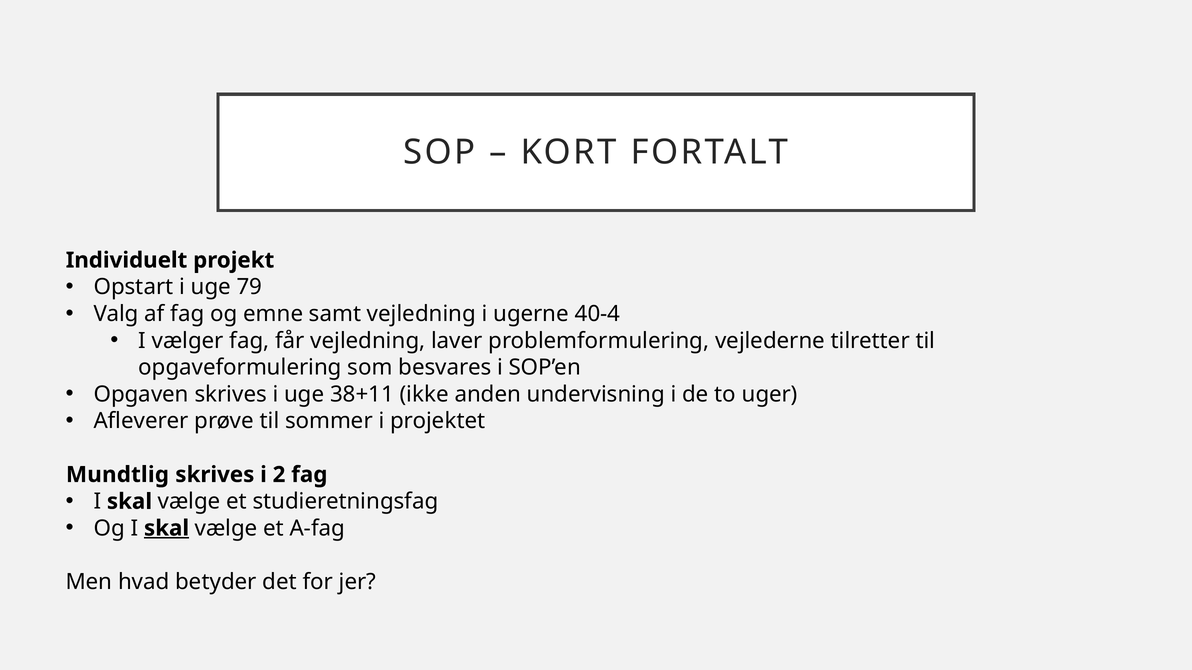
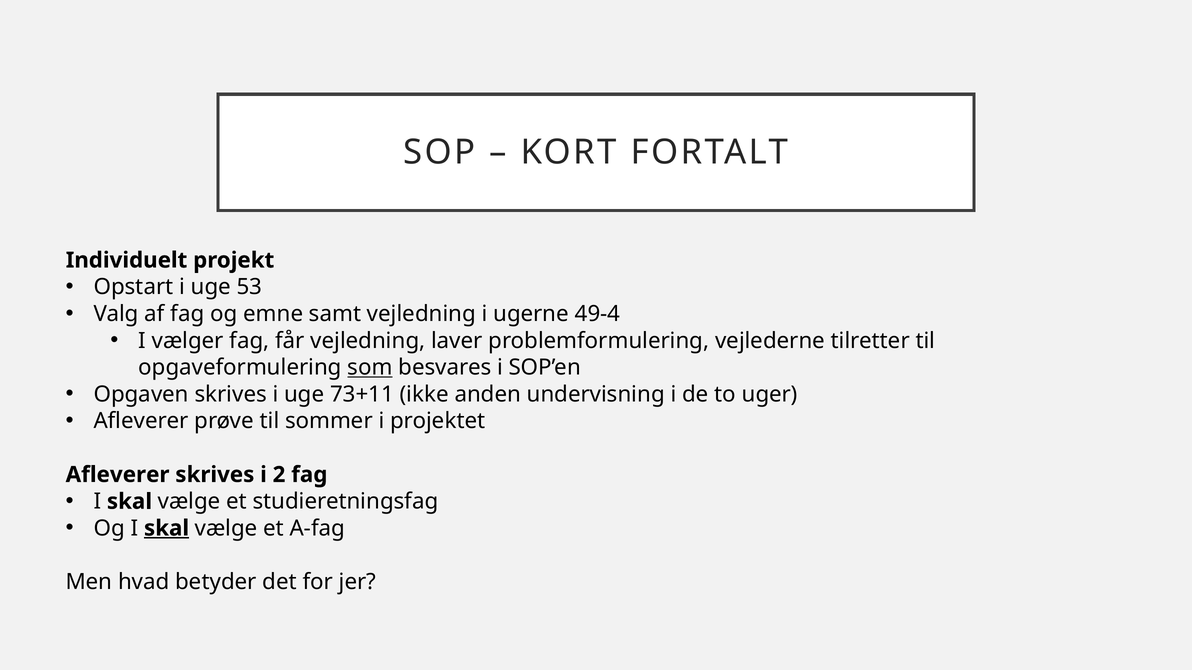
79: 79 -> 53
40-4: 40-4 -> 49-4
som underline: none -> present
38+11: 38+11 -> 73+11
Mundtlig at (117, 475): Mundtlig -> Afleverer
